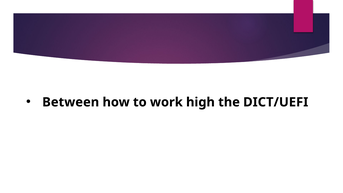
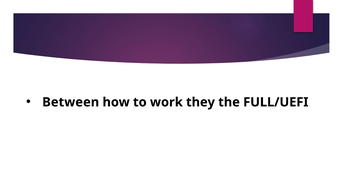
high: high -> they
DICT/UEFI: DICT/UEFI -> FULL/UEFI
